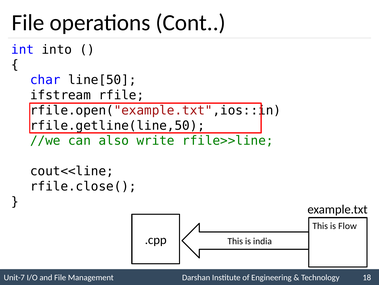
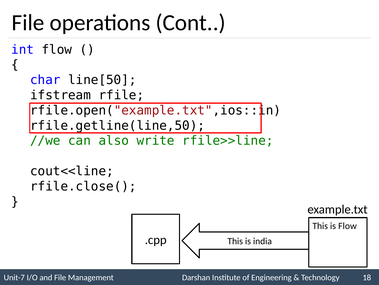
int into: into -> flow
